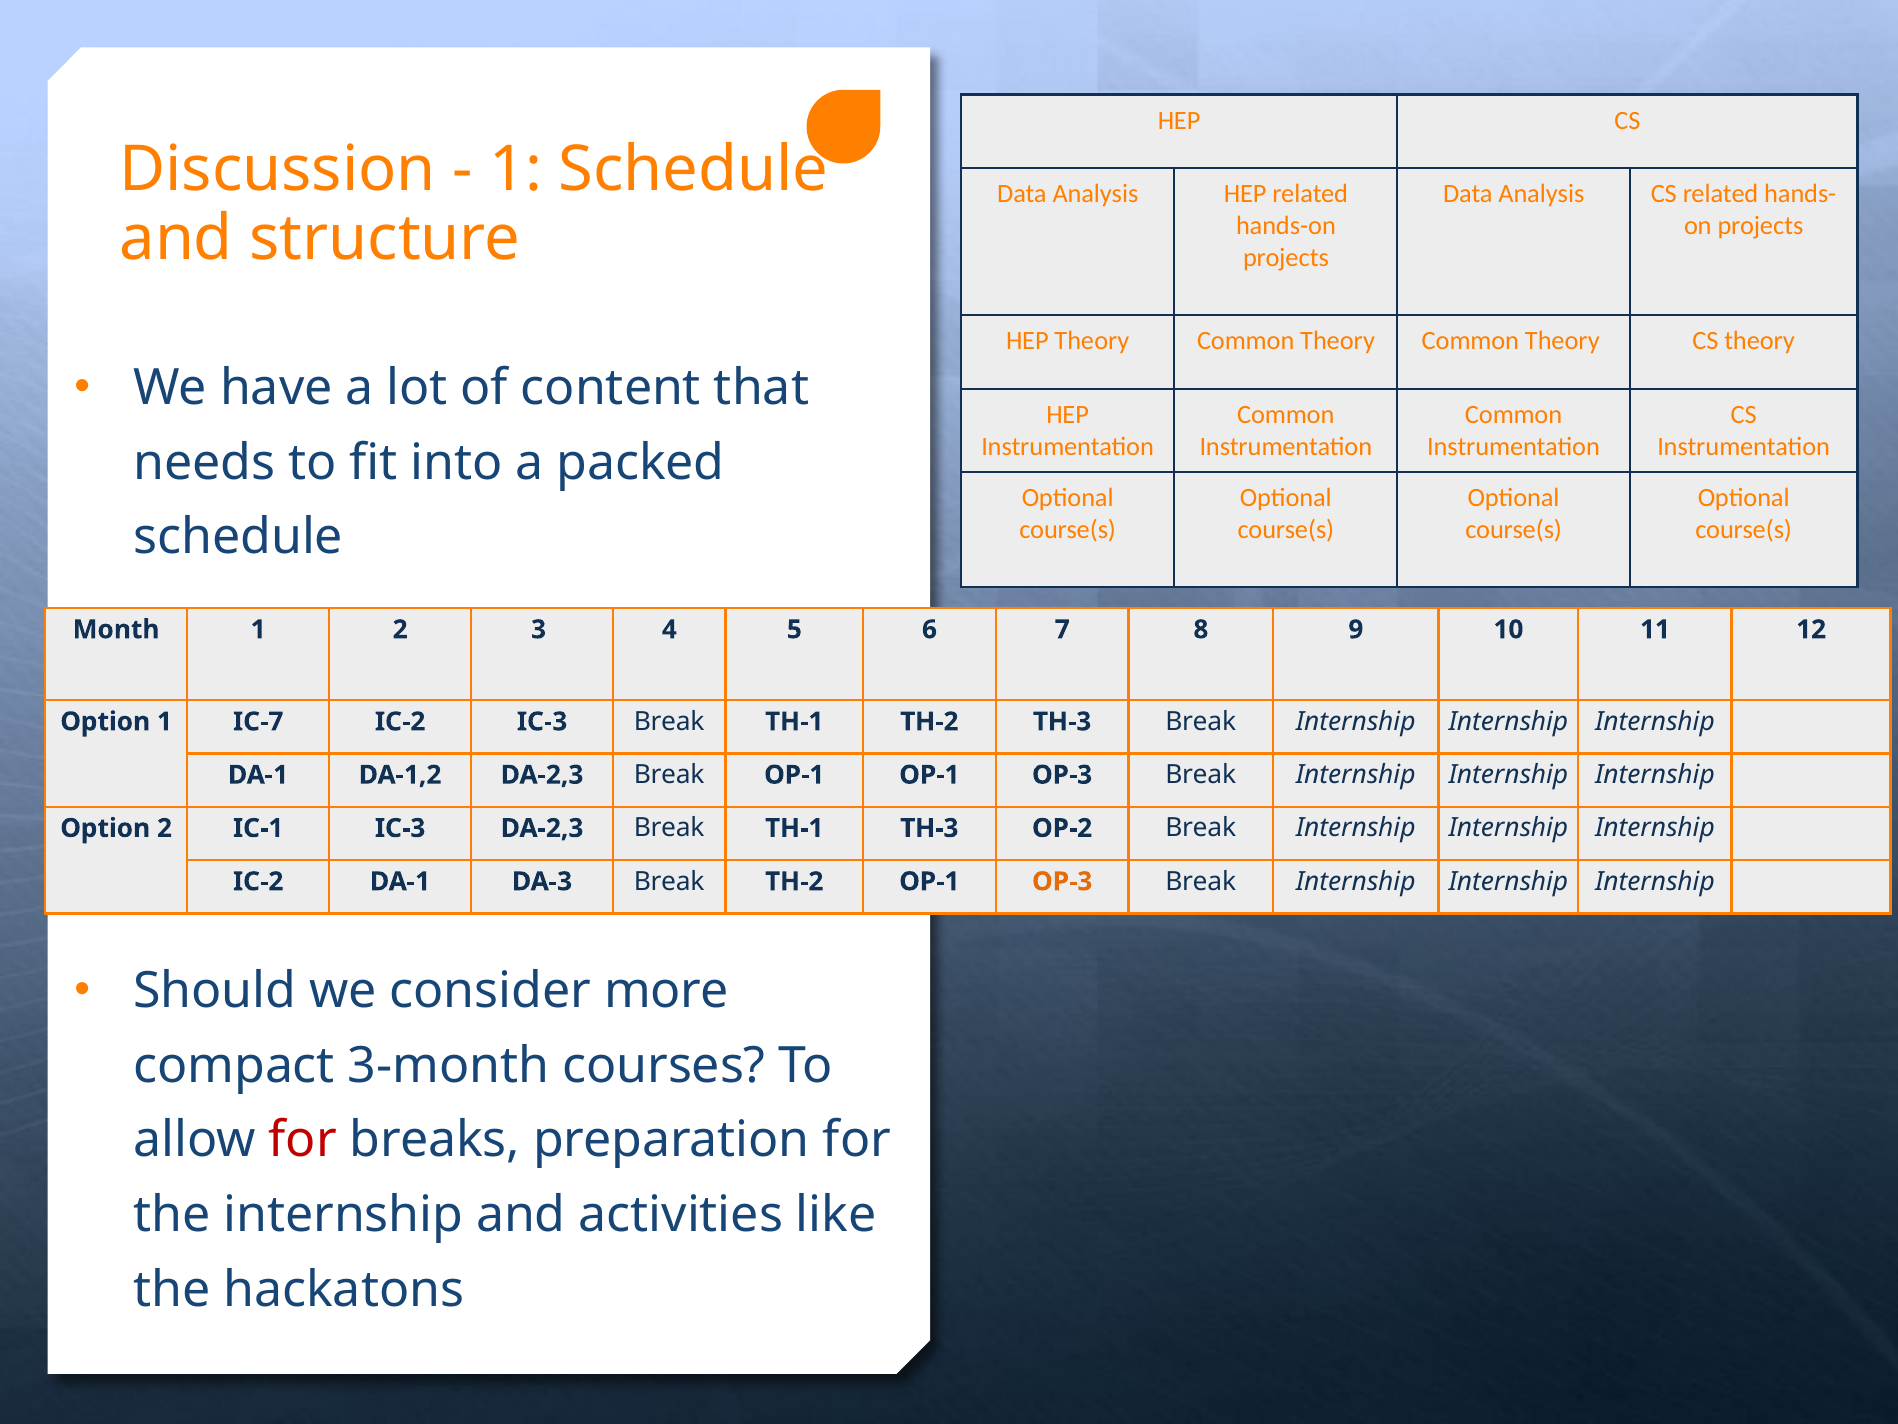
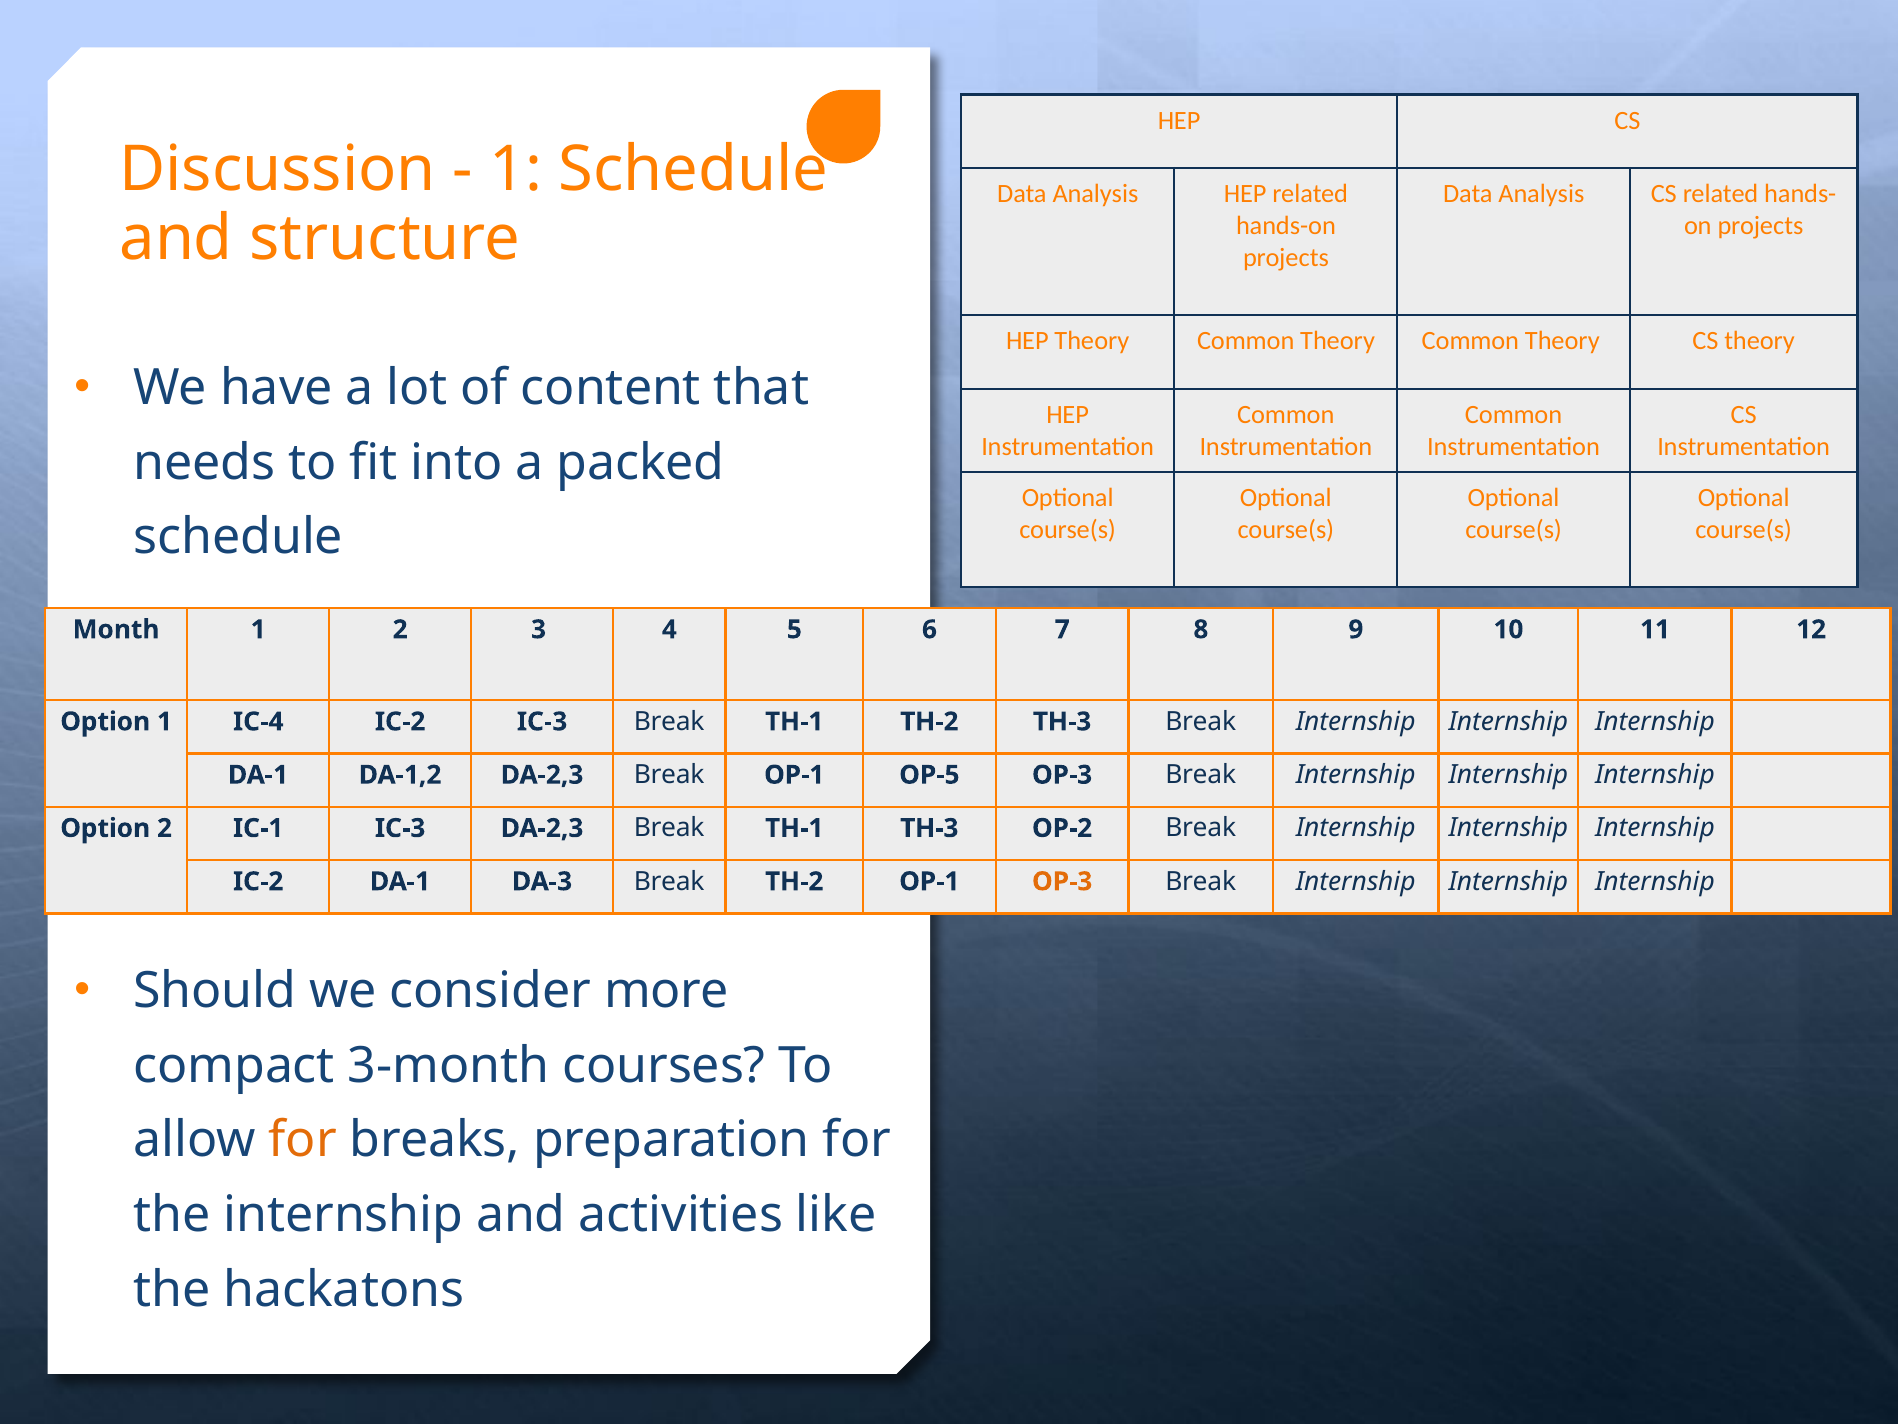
IC-7: IC-7 -> IC-4
OP-1 OP-1: OP-1 -> OP-5
for at (303, 1140) colour: red -> orange
